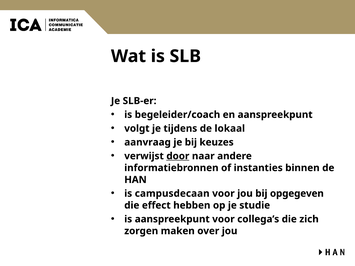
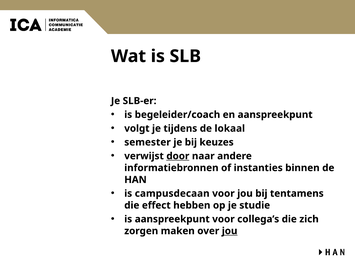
aanvraag: aanvraag -> semester
opgegeven: opgegeven -> tentamens
jou at (230, 231) underline: none -> present
